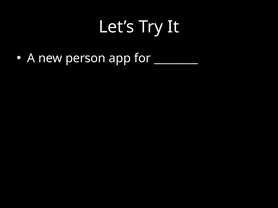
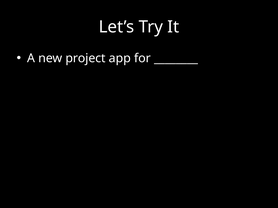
person: person -> project
